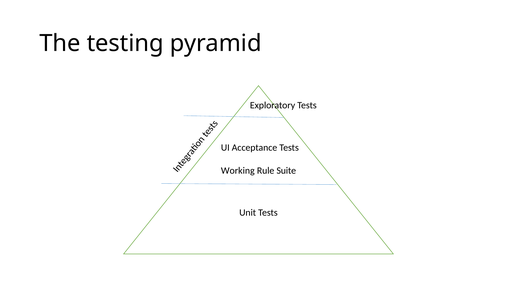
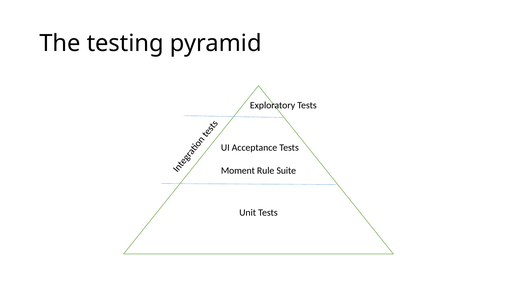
Working: Working -> Moment
